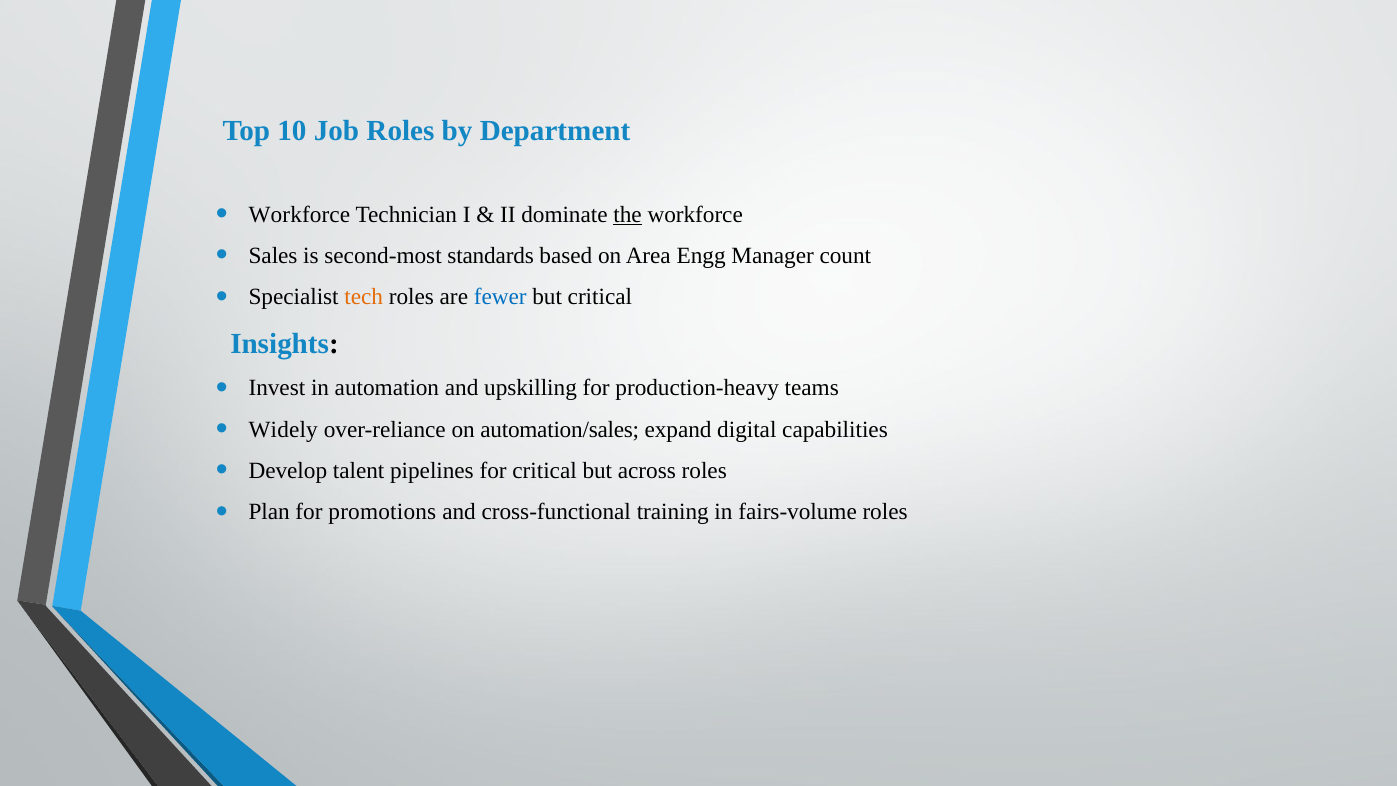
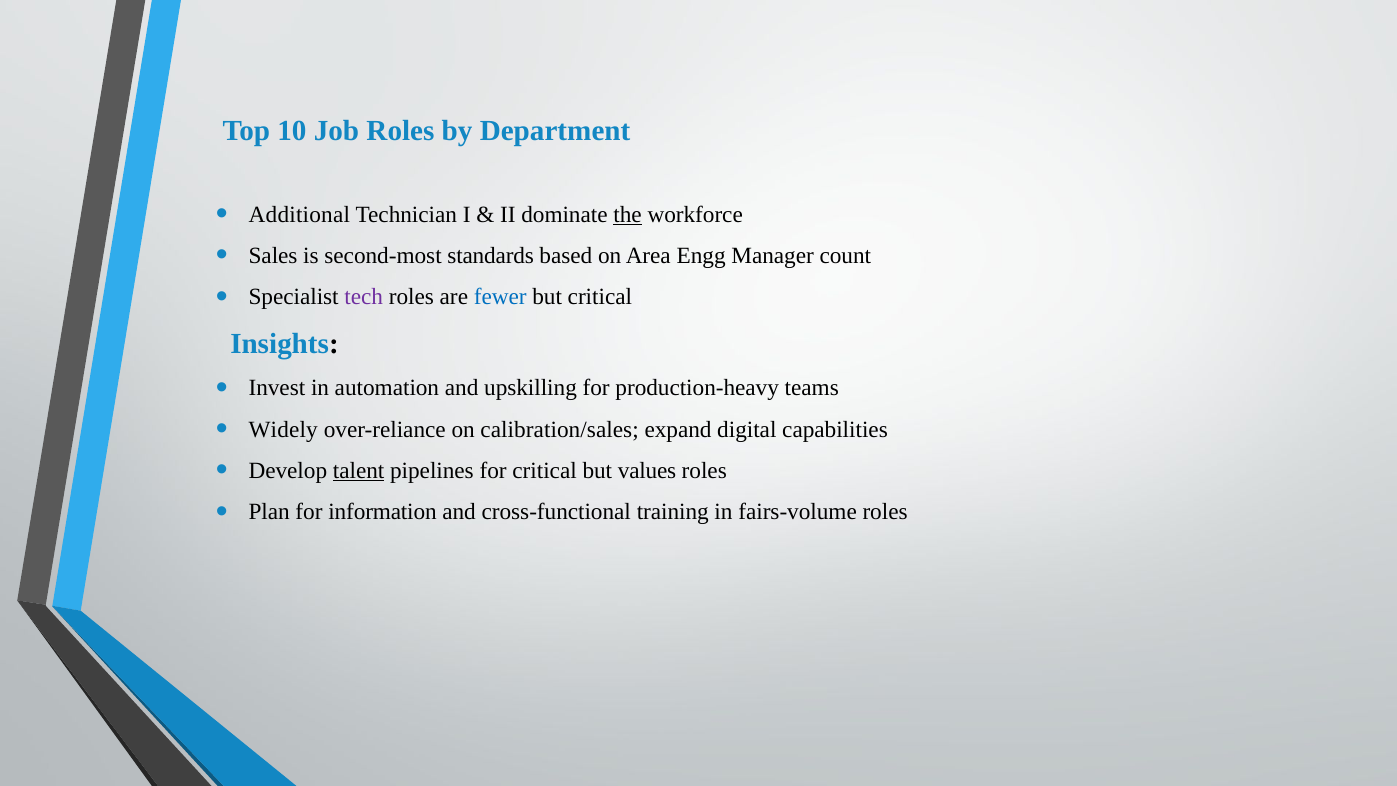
Workforce at (299, 215): Workforce -> Additional
tech colour: orange -> purple
automation/sales: automation/sales -> calibration/sales
talent underline: none -> present
across: across -> values
promotions: promotions -> information
